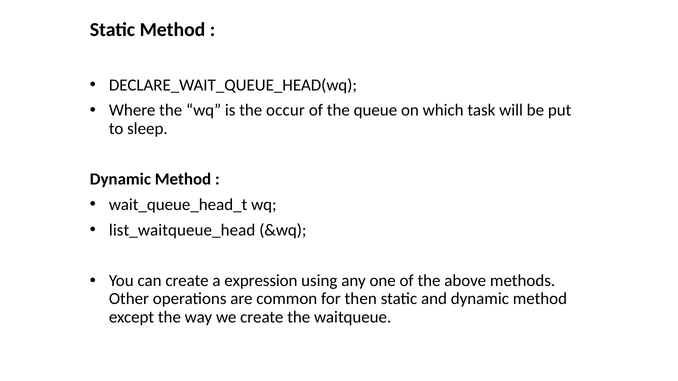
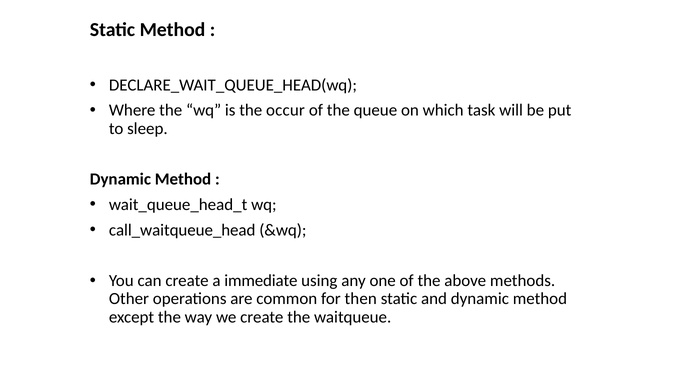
list_waitqueue_head: list_waitqueue_head -> call_waitqueue_head
expression: expression -> immediate
